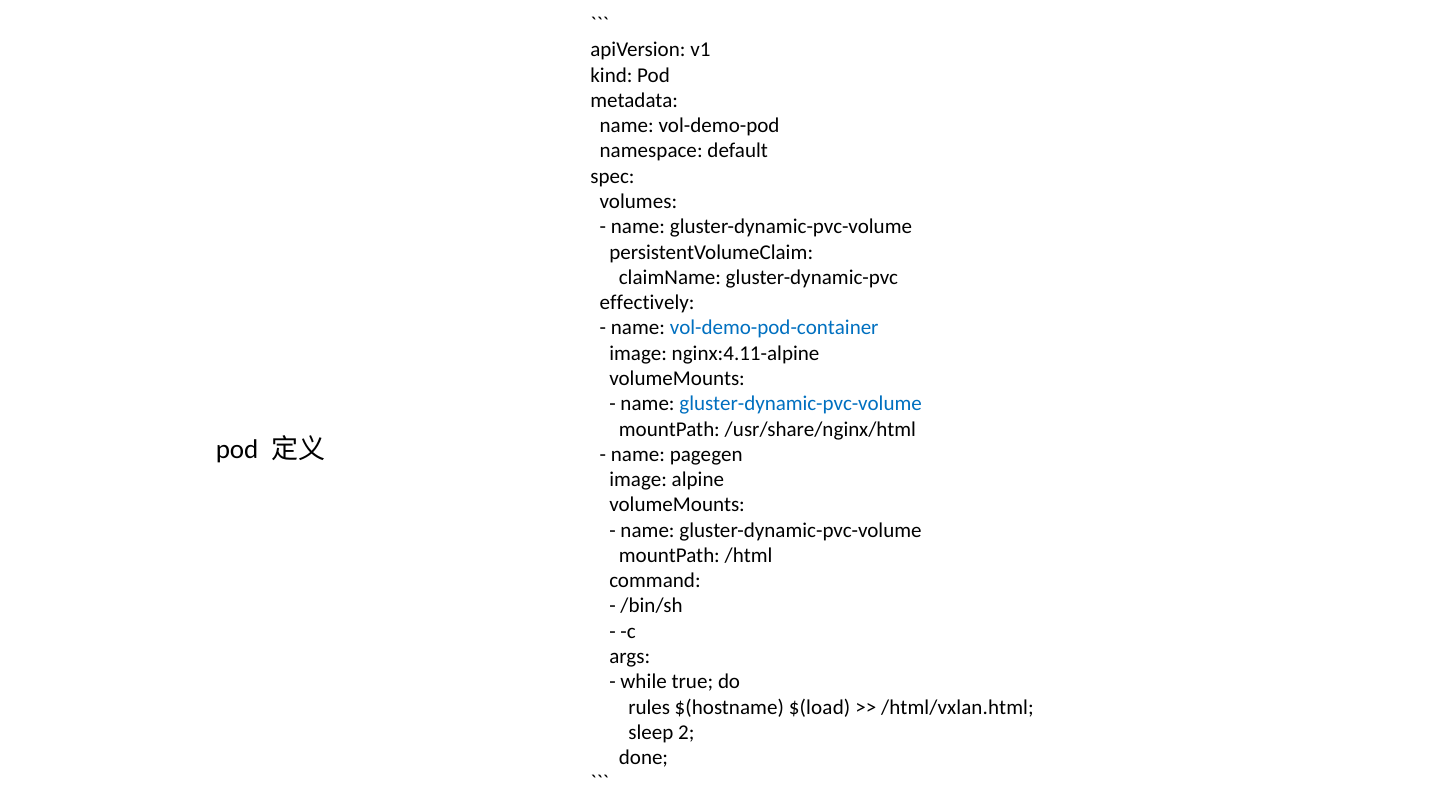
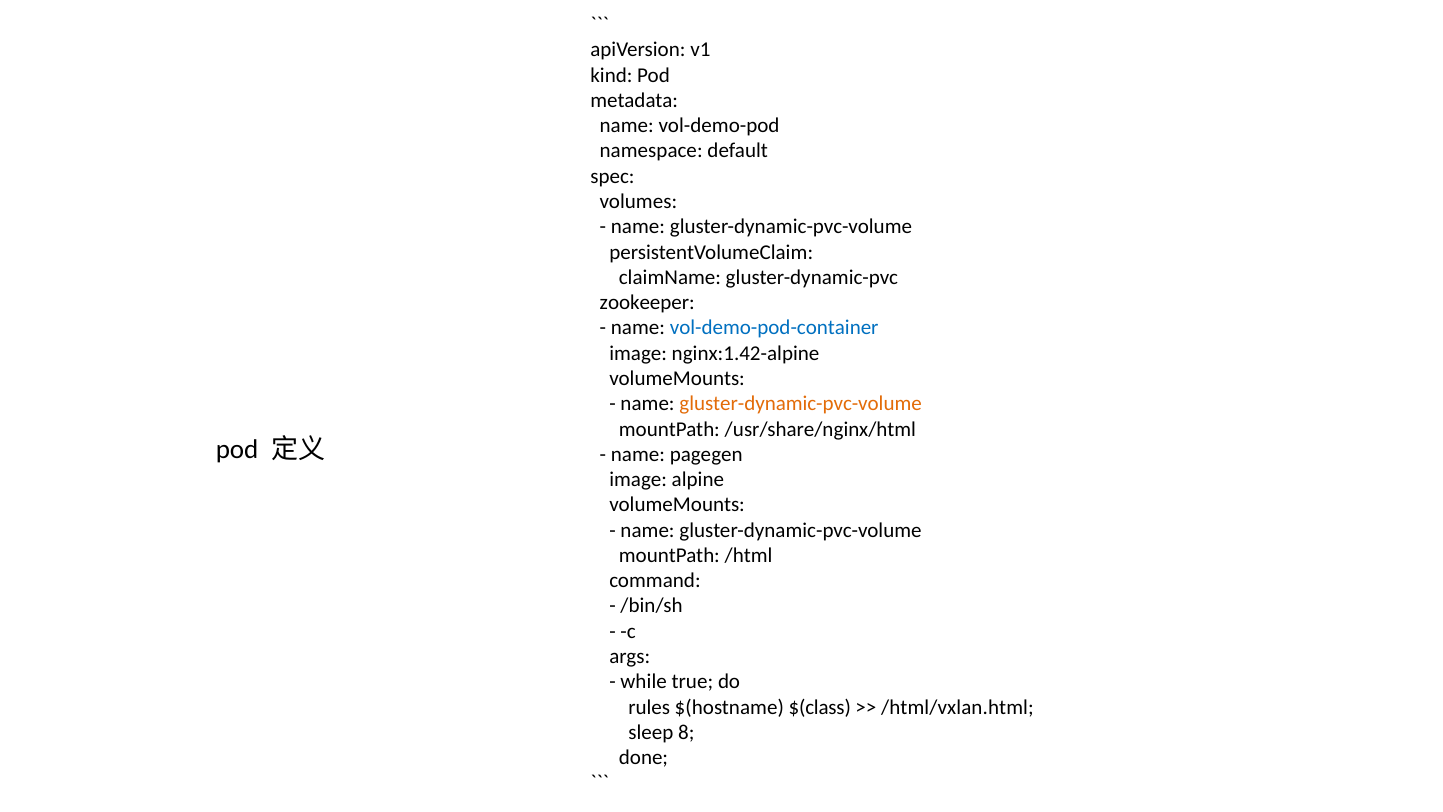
effectively: effectively -> zookeeper
nginx:4.11-alpine: nginx:4.11-alpine -> nginx:1.42-alpine
gluster-dynamic-pvc-volume at (801, 404) colour: blue -> orange
$(load: $(load -> $(class
2: 2 -> 8
